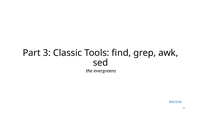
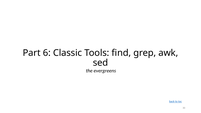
3: 3 -> 6
